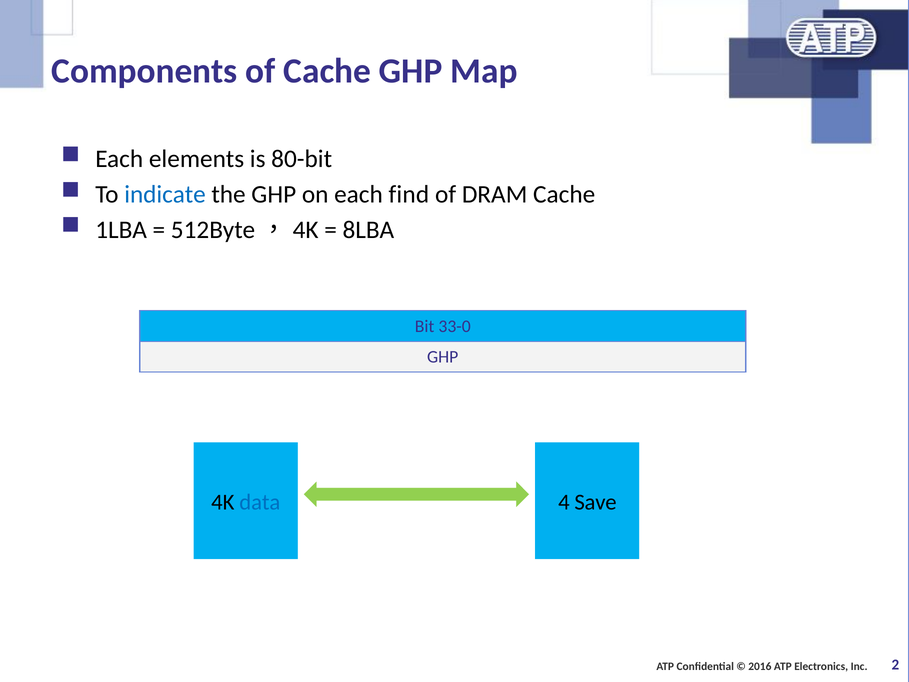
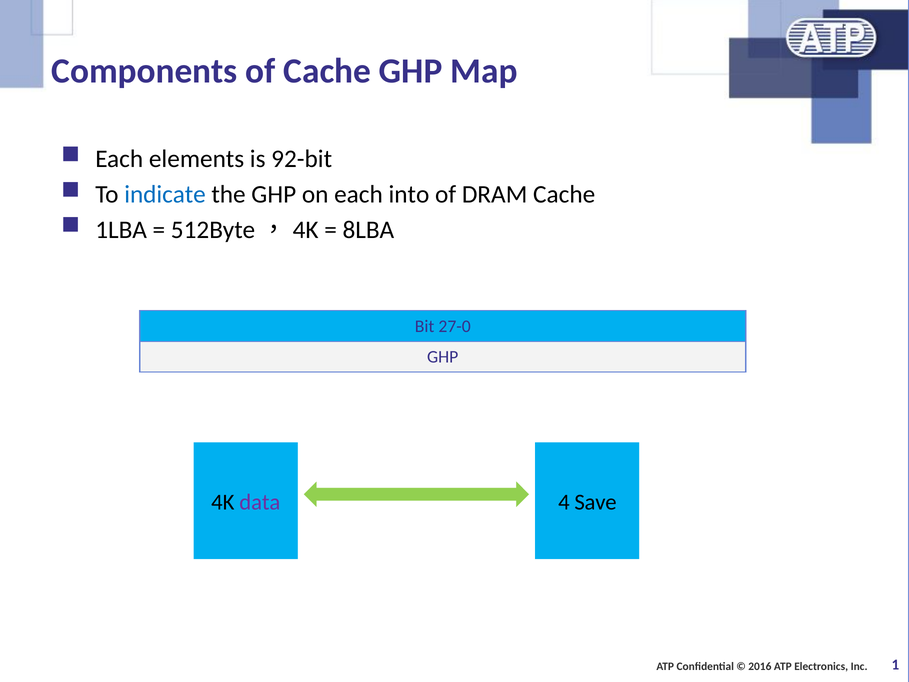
80-bit: 80-bit -> 92-bit
find: find -> into
33-0: 33-0 -> 27-0
data colour: blue -> purple
2: 2 -> 1
